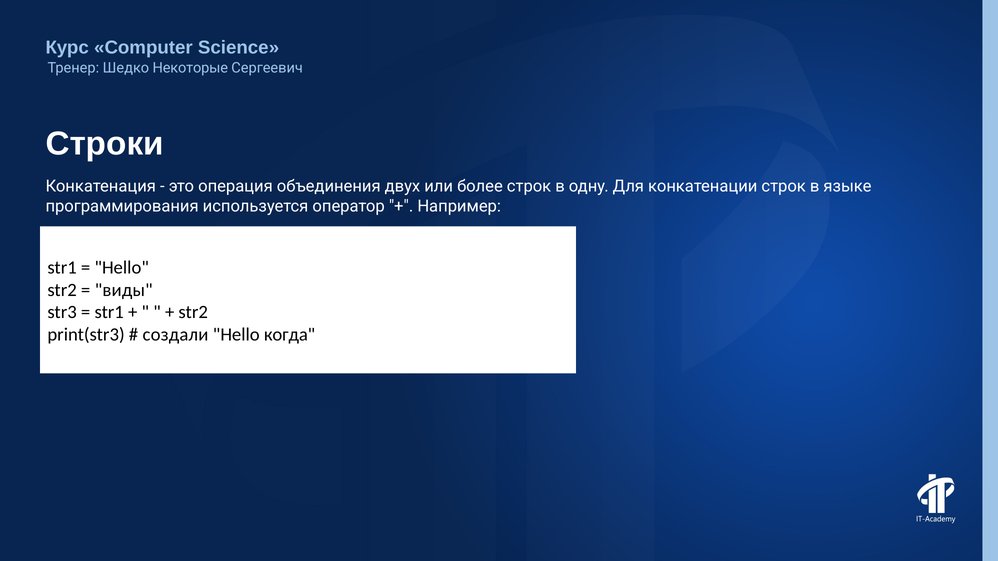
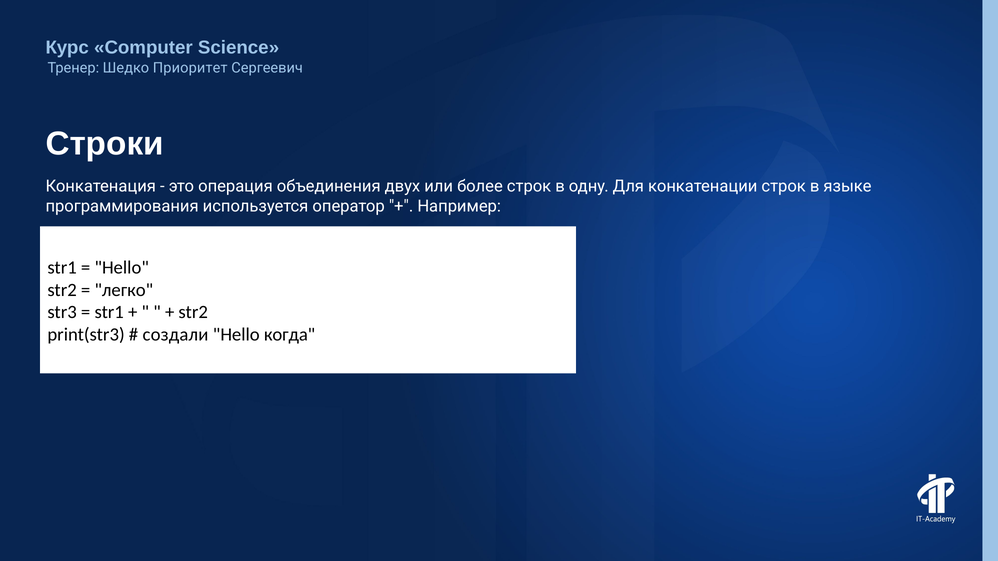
Некоторые: Некоторые -> Приоритет
виды: виды -> легко
